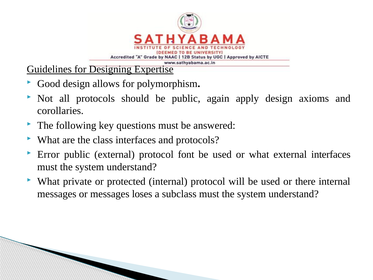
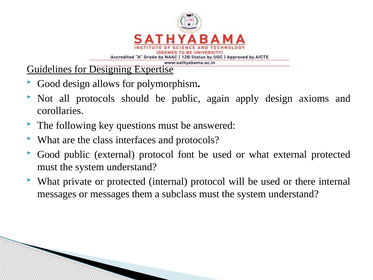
Error at (48, 154): Error -> Good
external interfaces: interfaces -> protected
loses: loses -> them
